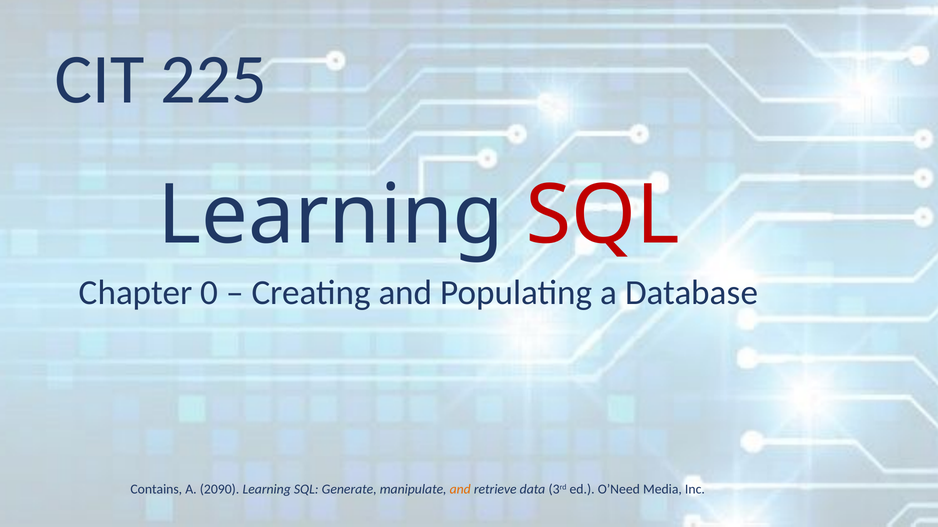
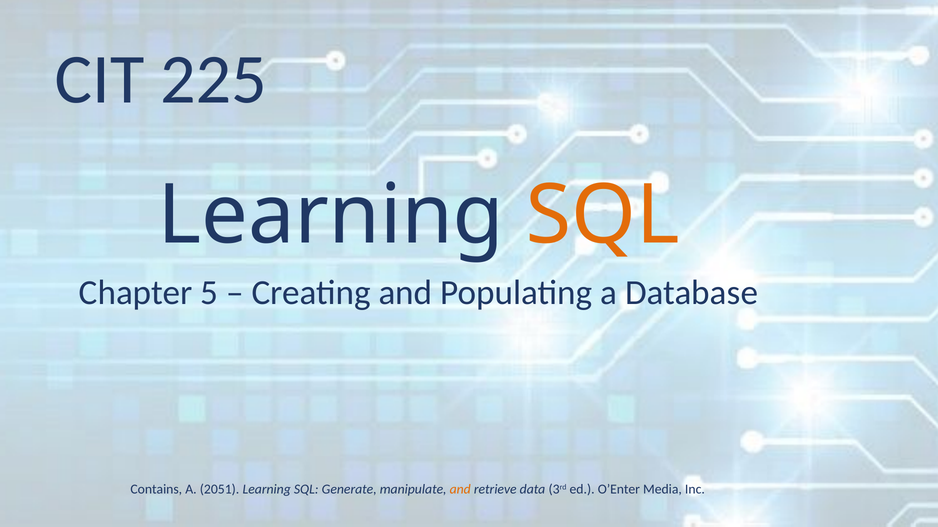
SQL at (603, 216) colour: red -> orange
0: 0 -> 5
2090: 2090 -> 2051
O’Need: O’Need -> O’Enter
